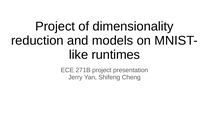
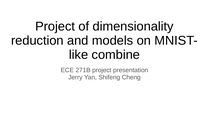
runtimes: runtimes -> combine
